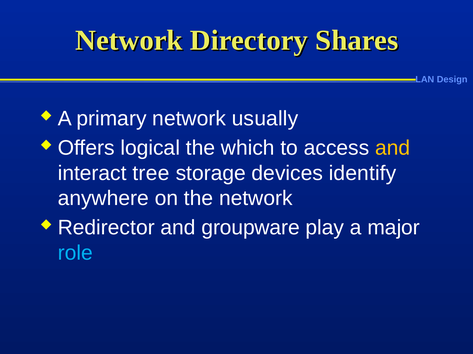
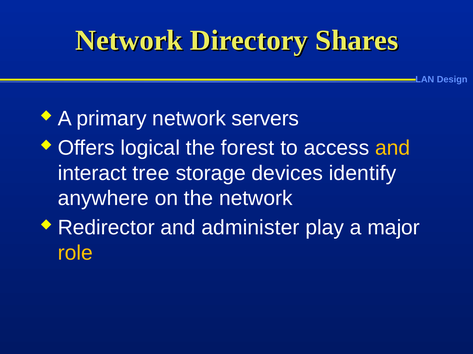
usually: usually -> servers
which: which -> forest
groupware: groupware -> administer
role colour: light blue -> yellow
